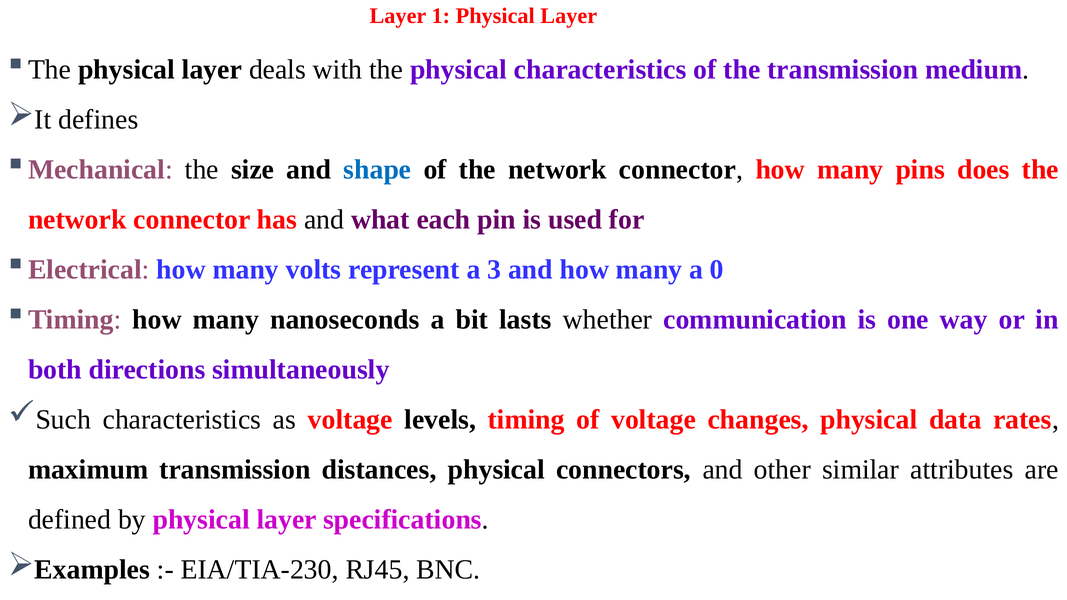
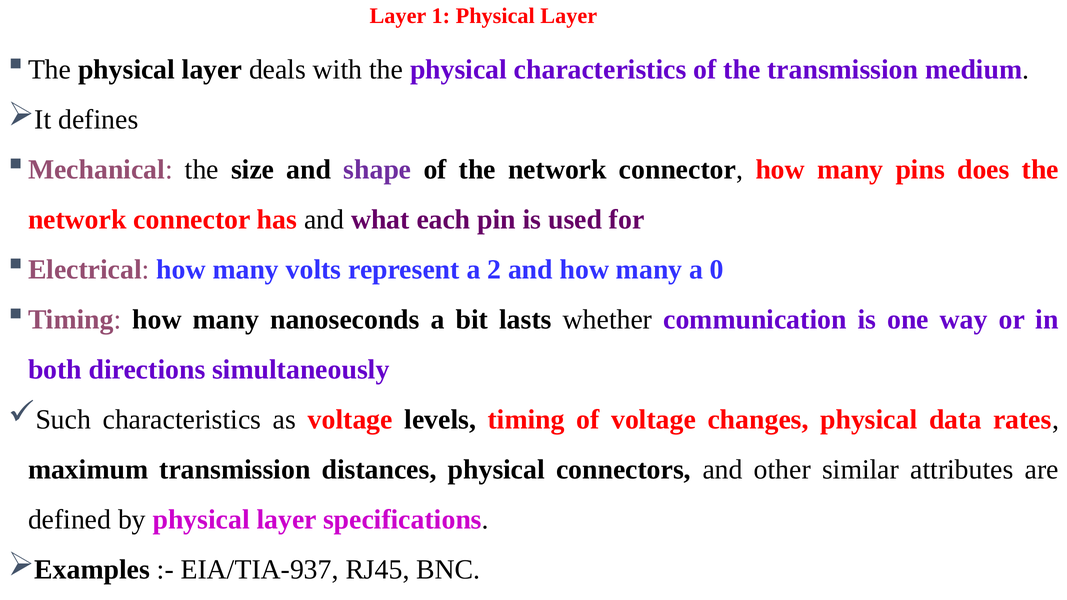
shape colour: blue -> purple
3: 3 -> 2
EIA/TIA-230: EIA/TIA-230 -> EIA/TIA-937
